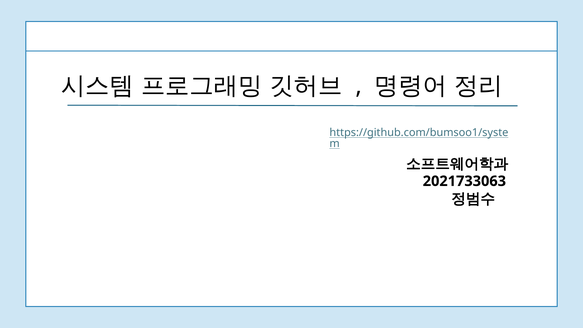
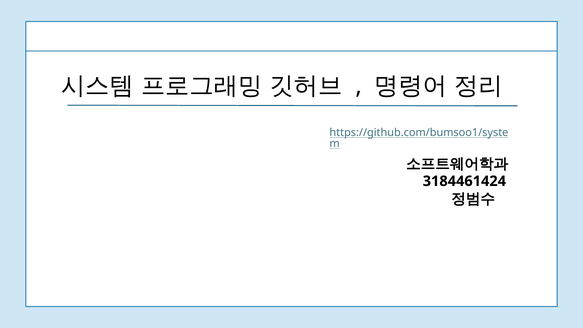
2021733063: 2021733063 -> 3184461424
